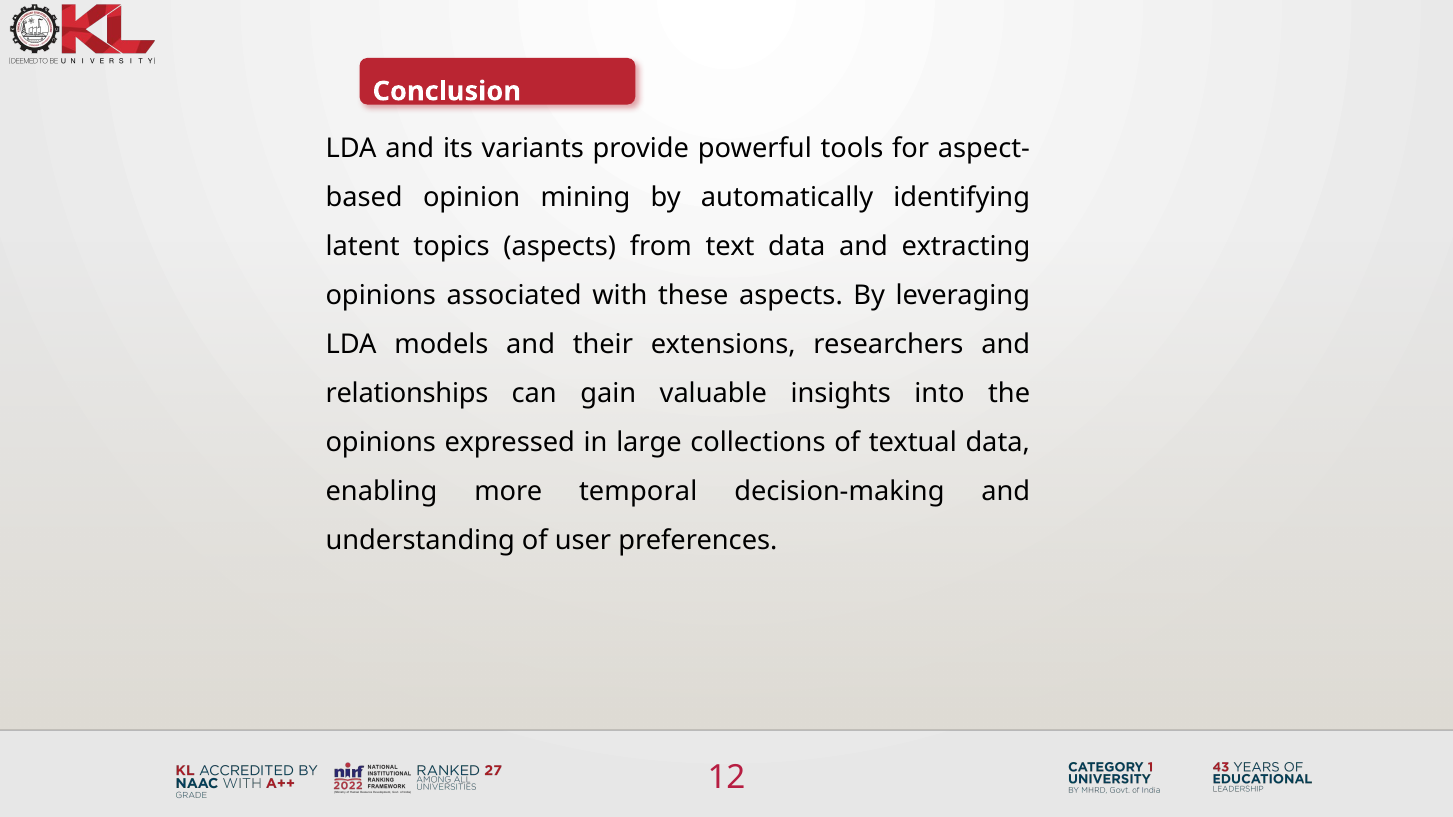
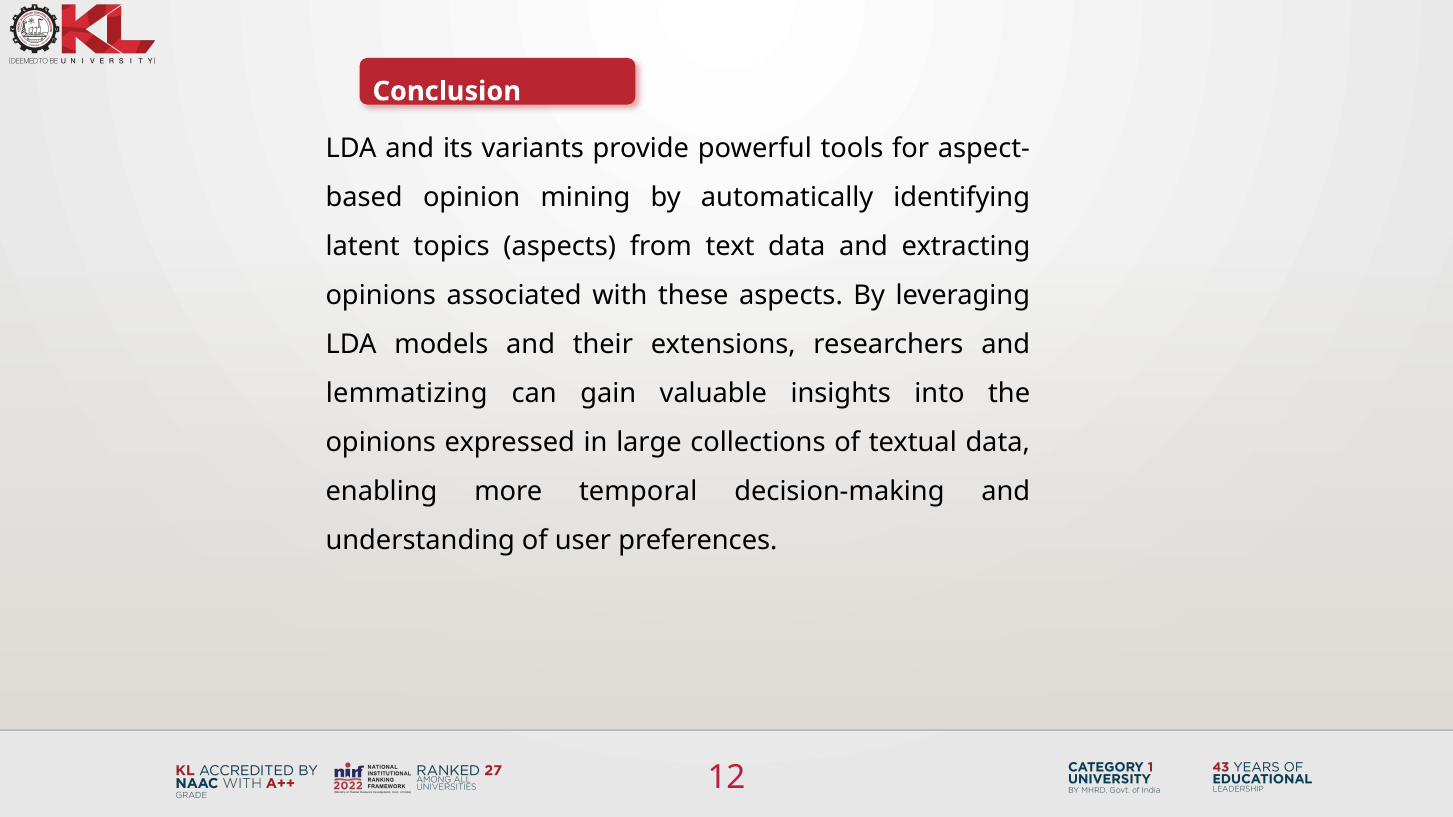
relationships: relationships -> lemmatizing
